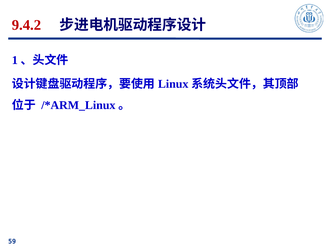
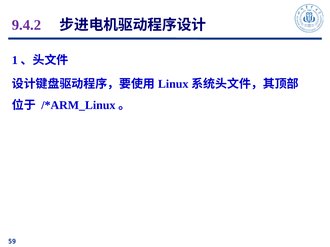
9.4.2 colour: red -> purple
